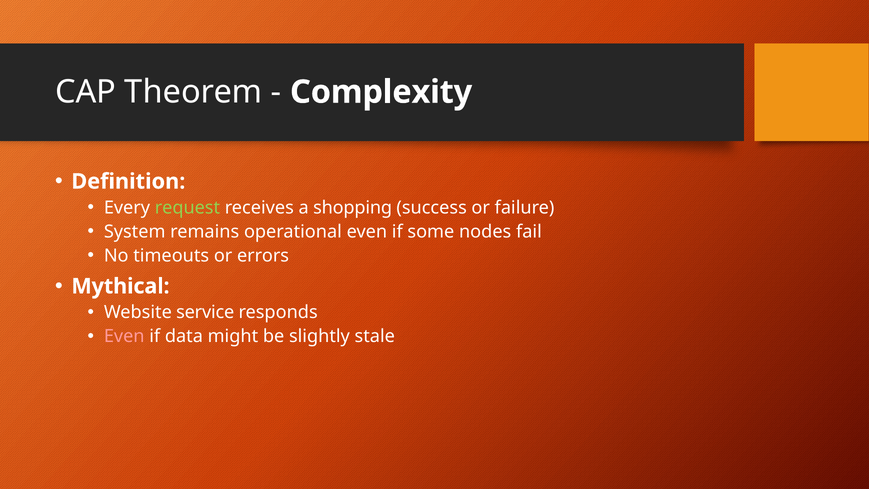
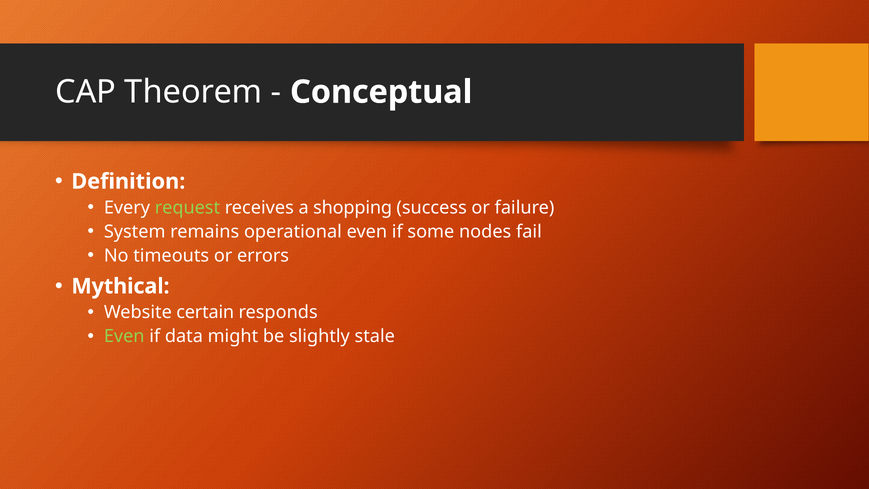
Complexity: Complexity -> Conceptual
service: service -> certain
Even at (124, 336) colour: pink -> light green
